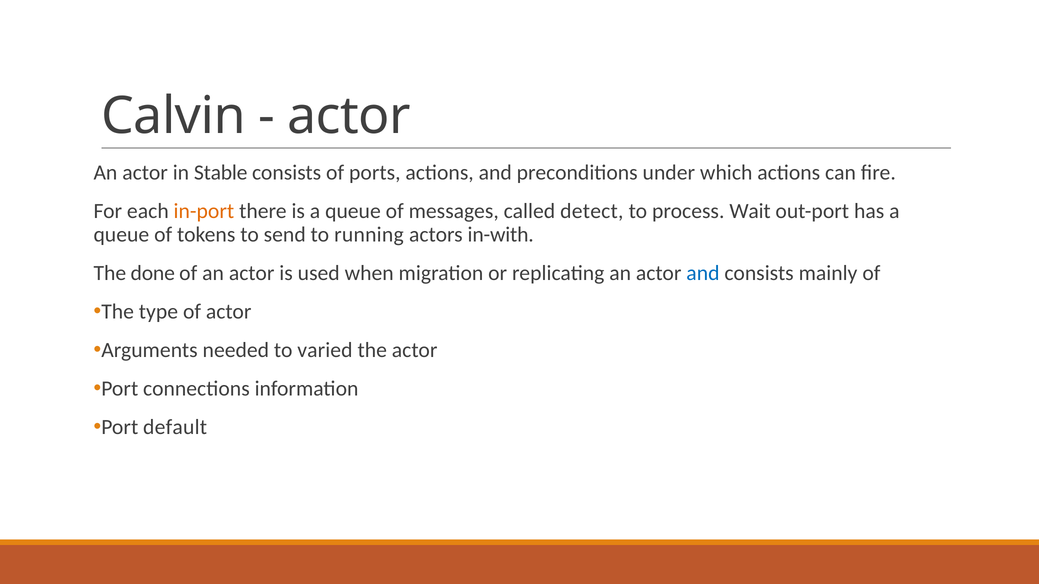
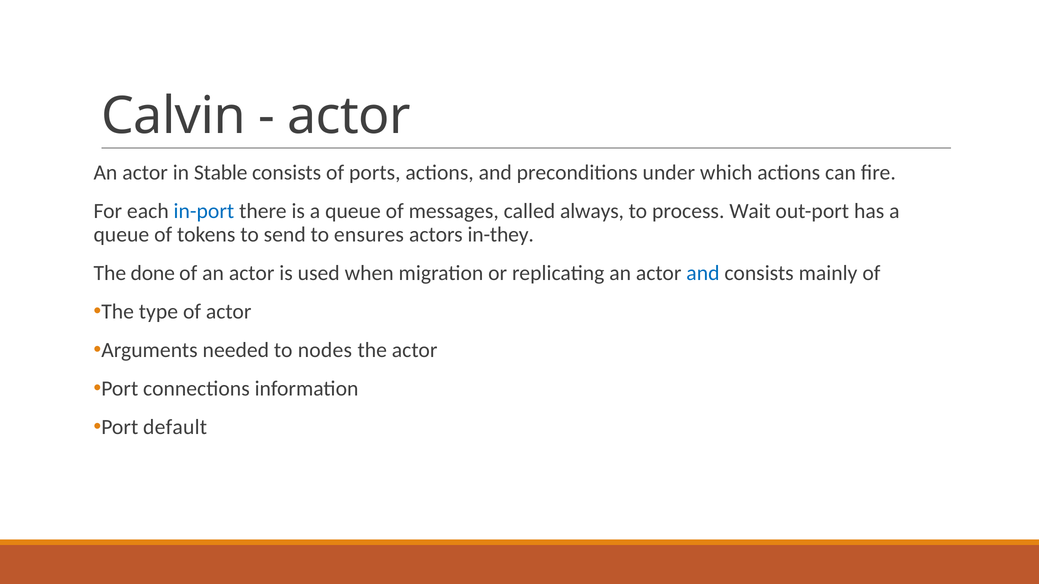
in-port colour: orange -> blue
detect: detect -> always
running: running -> ensures
in-with: in-with -> in-they
varied: varied -> nodes
